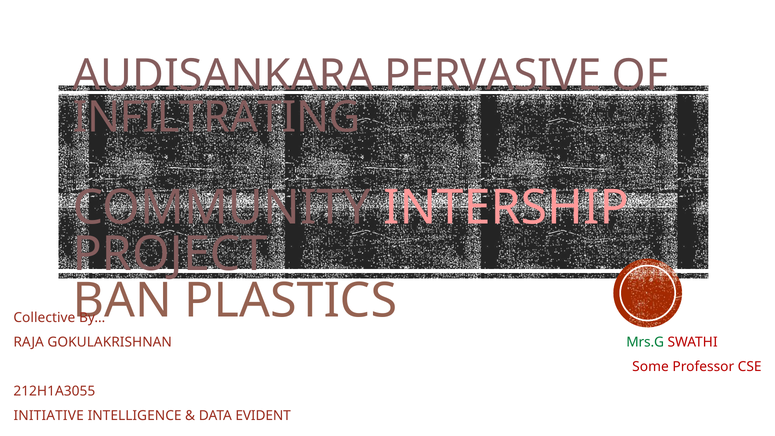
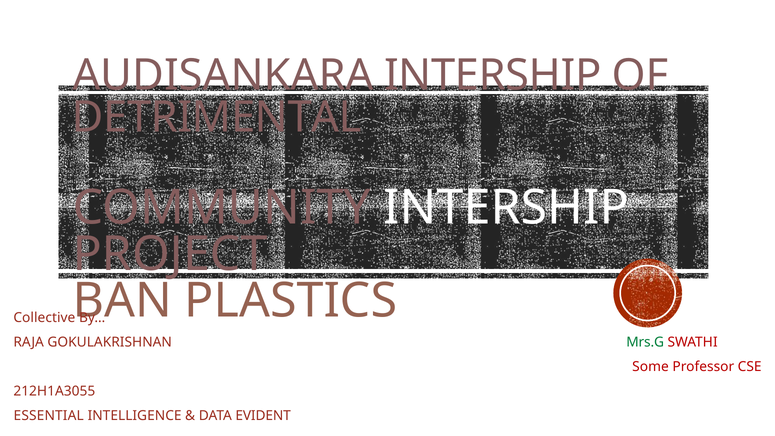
AUDISANKARA PERVASIVE: PERVASIVE -> INTERSHIP
INFILTRATING: INFILTRATING -> DETRIMENTAL
INTERSHIP at (506, 208) colour: pink -> white
INITIATIVE: INITIATIVE -> ESSENTIAL
